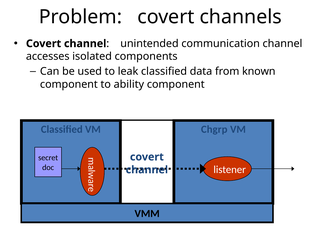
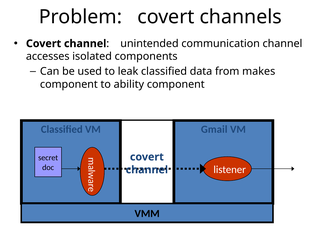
known: known -> makes
Chgrp: Chgrp -> Gmail
